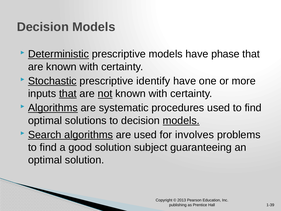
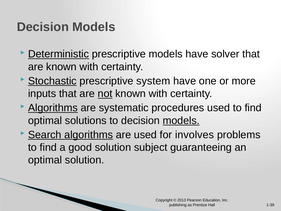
phase: phase -> solver
identify: identify -> system
that at (68, 94) underline: present -> none
